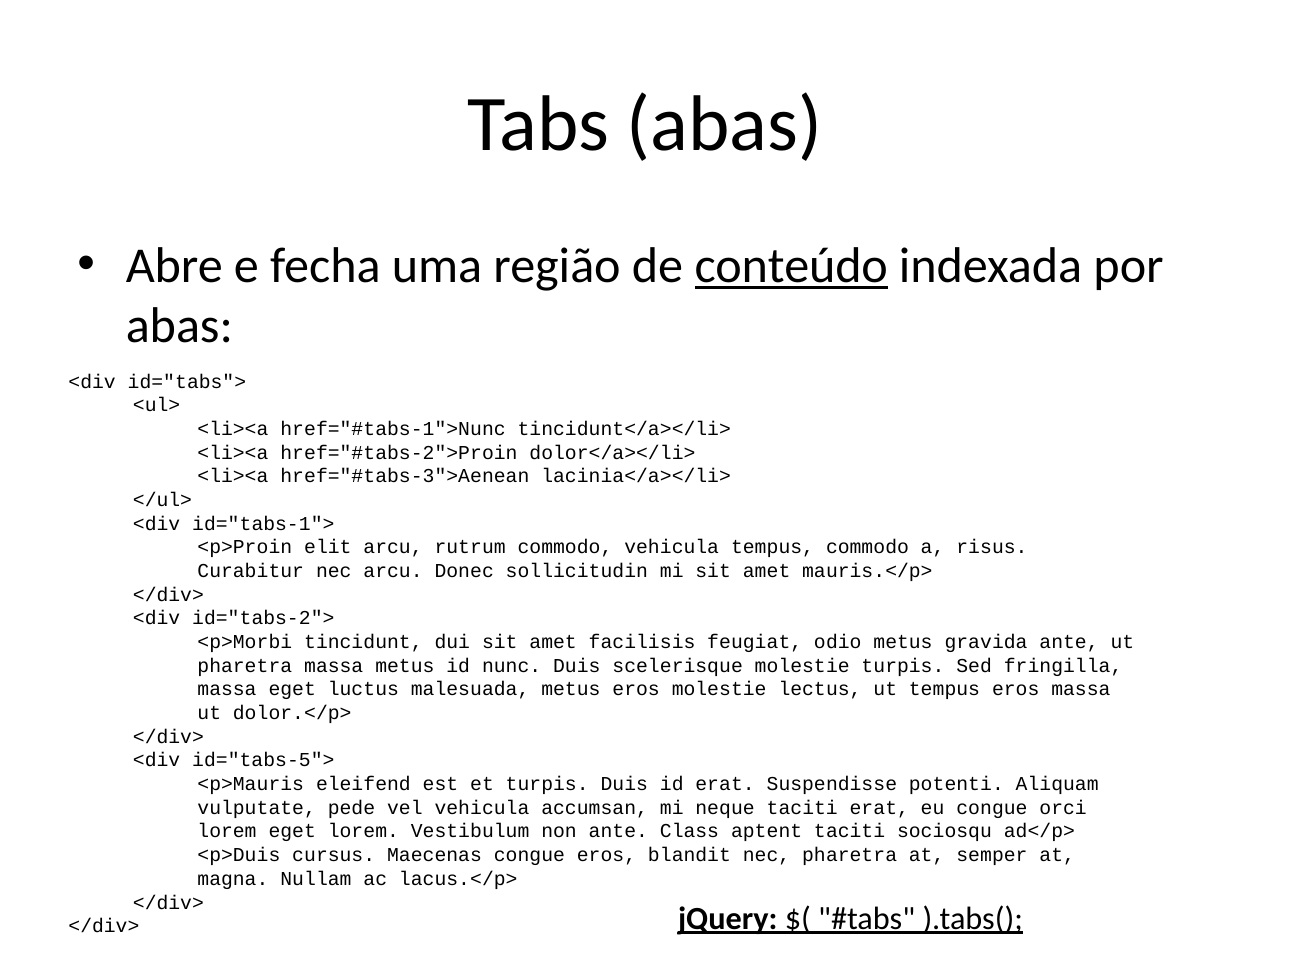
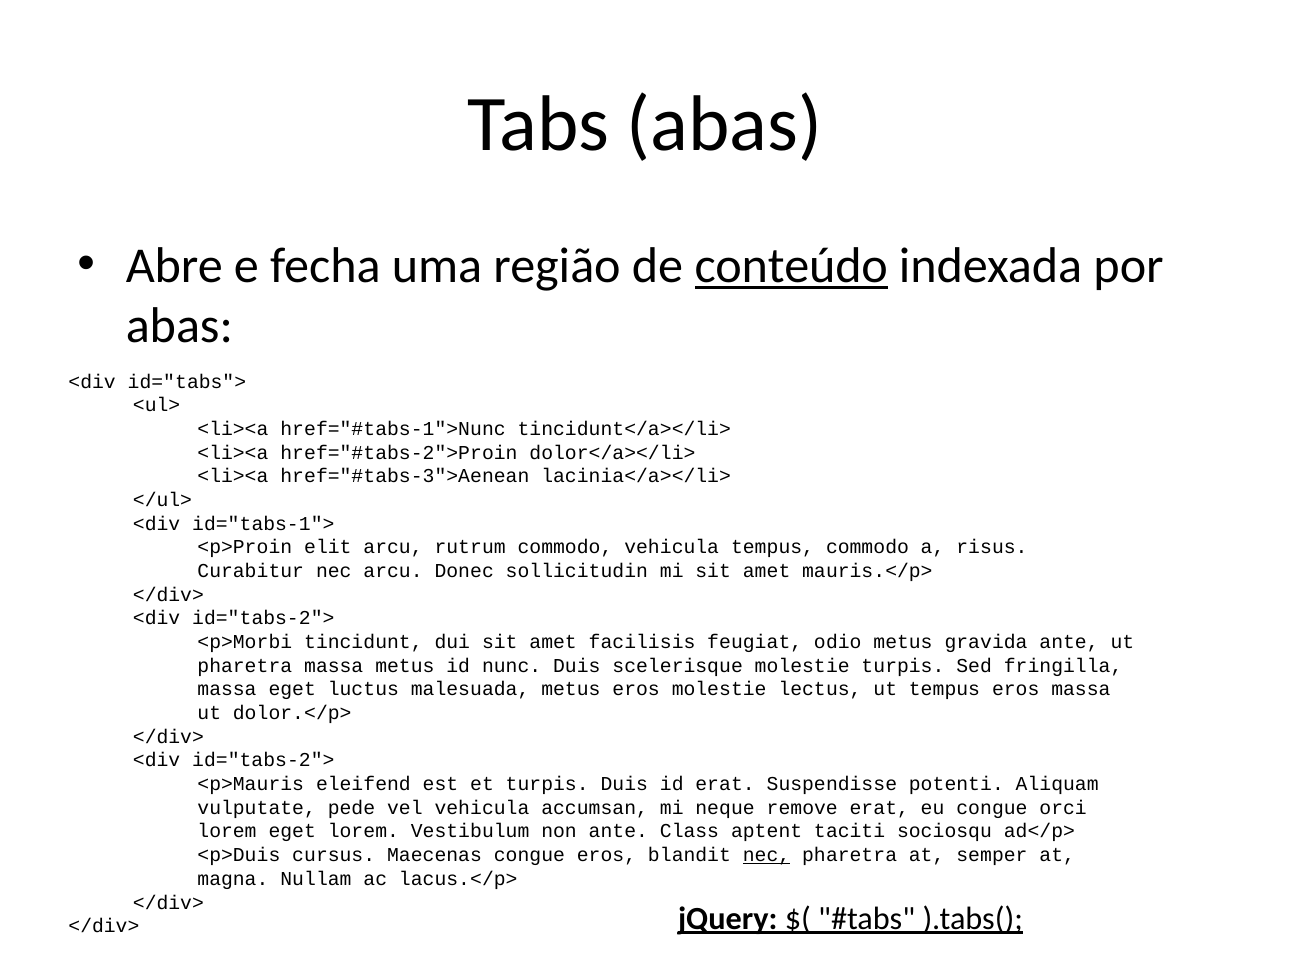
id="tabs-5"> at (263, 760): id="tabs-5"> -> id="tabs-2">
neque taciti: taciti -> remove
nec at (767, 855) underline: none -> present
